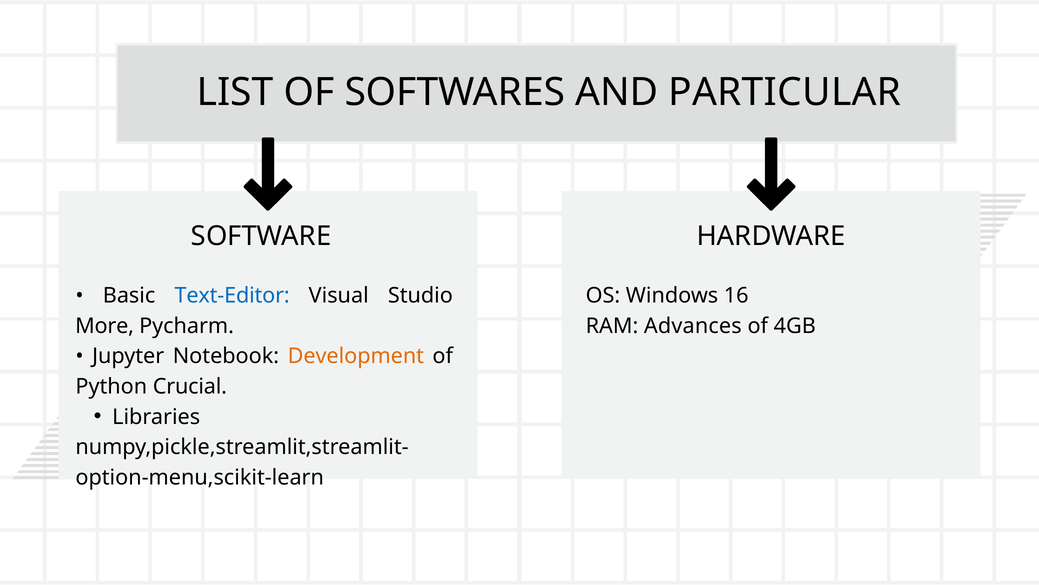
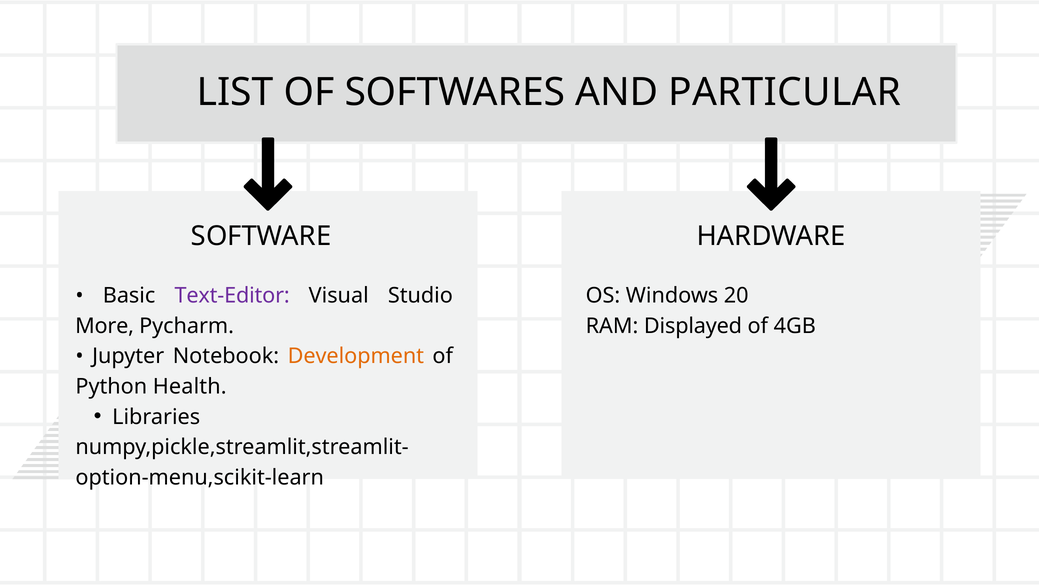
Text-Editor colour: blue -> purple
16: 16 -> 20
Advances: Advances -> Displayed
Crucial: Crucial -> Health
